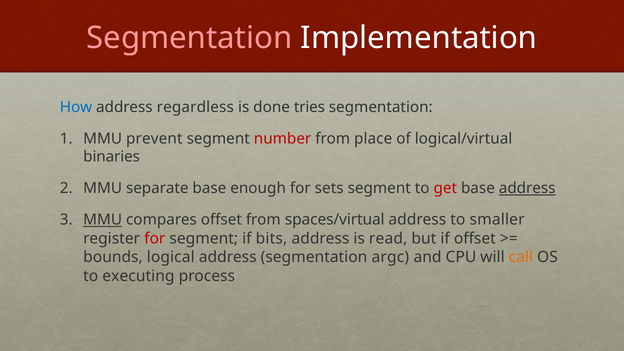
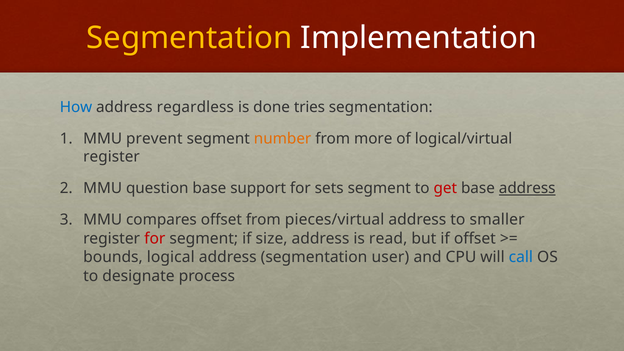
Segmentation at (189, 38) colour: pink -> yellow
number colour: red -> orange
place: place -> more
binaries at (112, 157): binaries -> register
separate: separate -> question
enough: enough -> support
MMU at (103, 220) underline: present -> none
spaces/virtual: spaces/virtual -> pieces/virtual
bits: bits -> size
argc: argc -> user
call colour: orange -> blue
executing: executing -> designate
